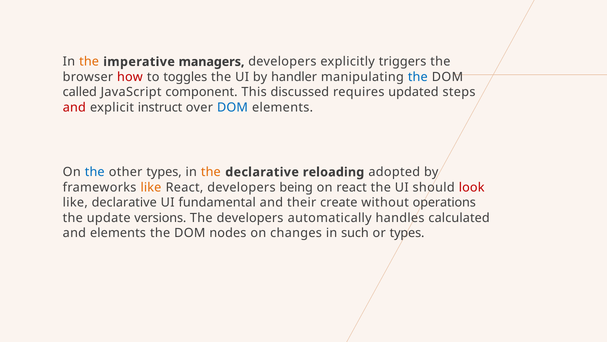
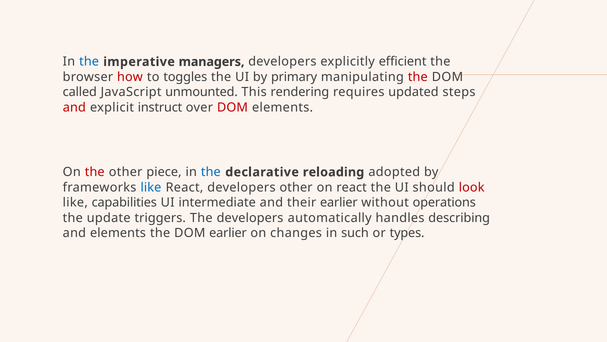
the at (89, 62) colour: orange -> blue
triggers: triggers -> efficient
handler: handler -> primary
the at (418, 77) colour: blue -> red
component: component -> unmounted
discussed: discussed -> rendering
DOM at (233, 107) colour: blue -> red
the at (95, 172) colour: blue -> red
other types: types -> piece
the at (211, 172) colour: orange -> blue
like at (151, 187) colour: orange -> blue
developers being: being -> other
like declarative: declarative -> capabilities
fundamental: fundamental -> intermediate
their create: create -> earlier
versions: versions -> triggers
calculated: calculated -> describing
DOM nodes: nodes -> earlier
